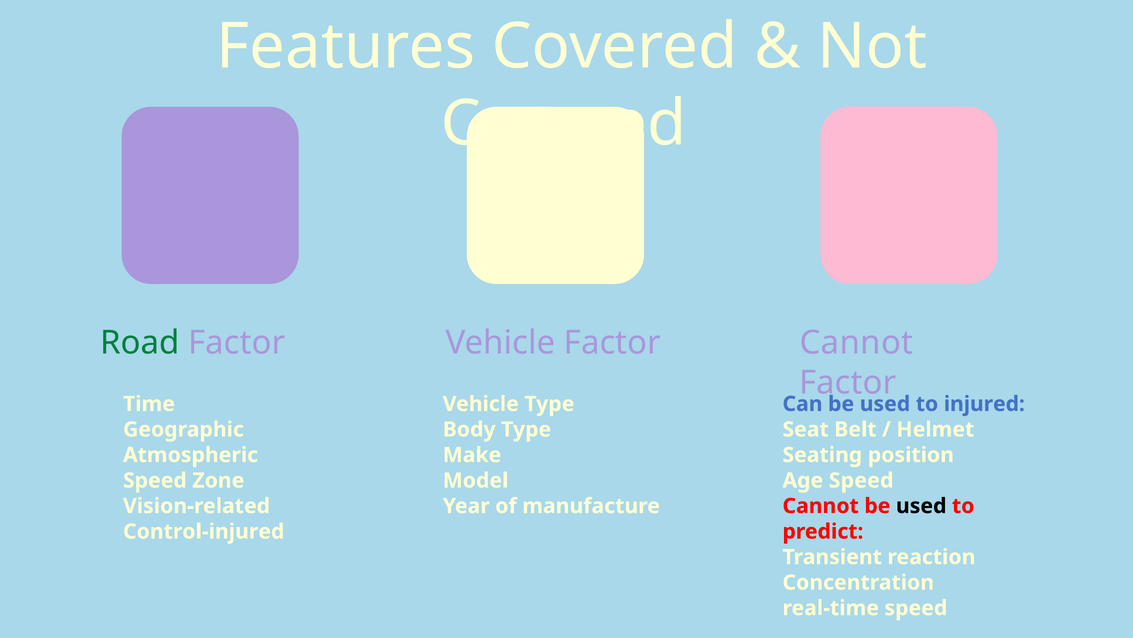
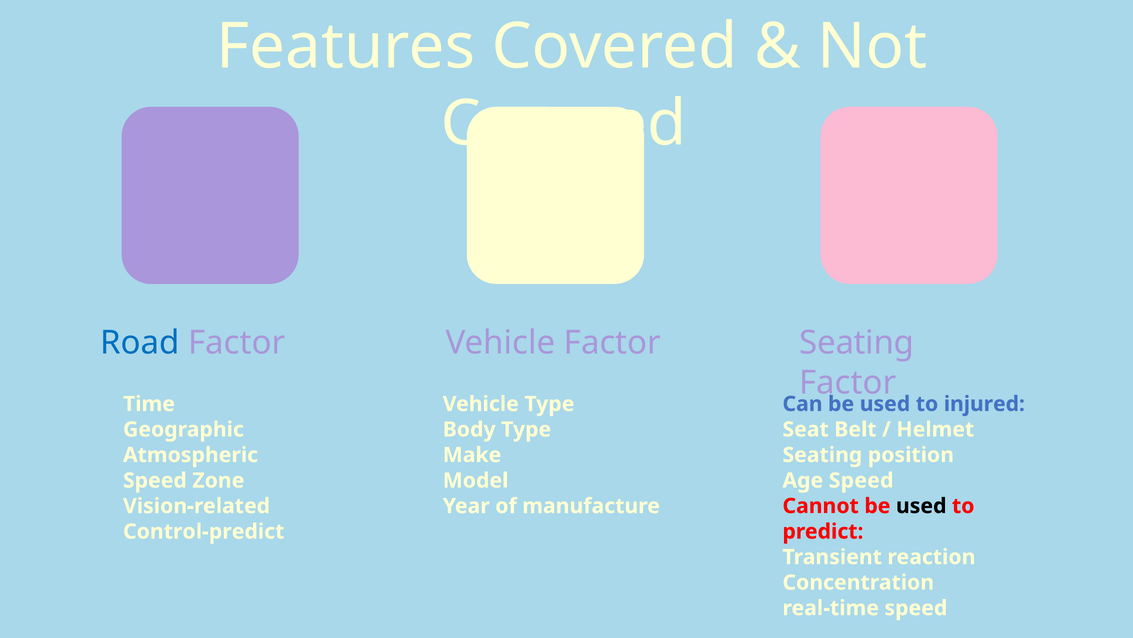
Road colour: green -> blue
Cannot at (856, 343): Cannot -> Seating
Control-injured: Control-injured -> Control-predict
